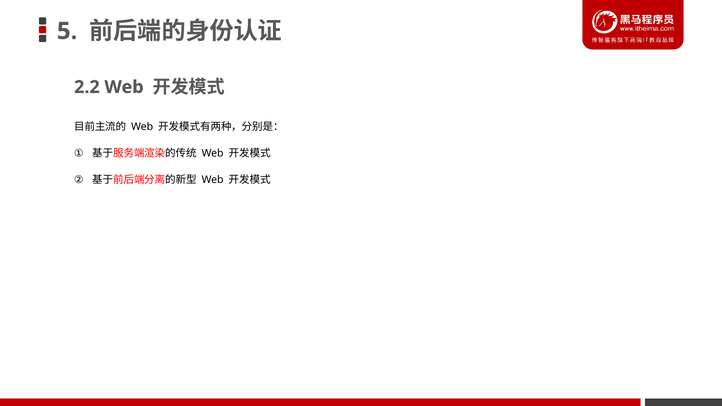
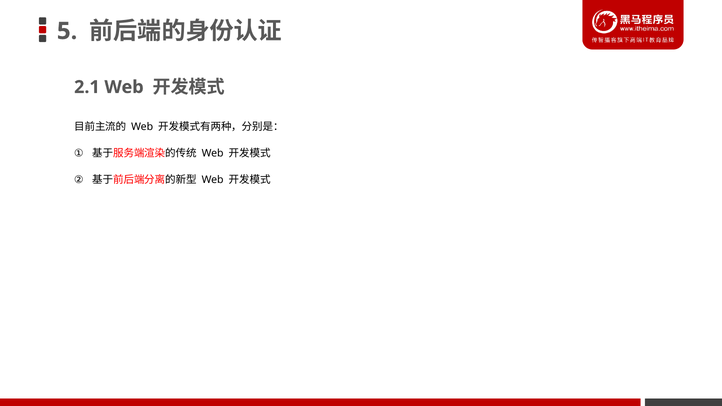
2.2: 2.2 -> 2.1
